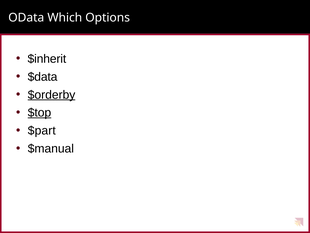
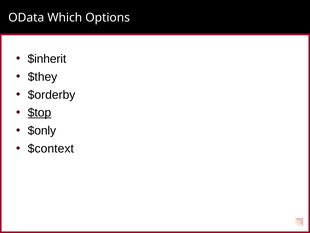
$data: $data -> $they
$orderby underline: present -> none
$part: $part -> $only
$manual: $manual -> $context
